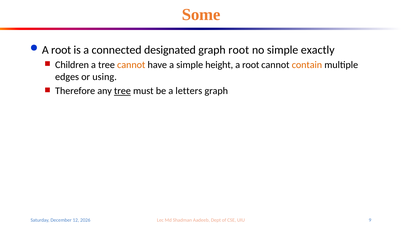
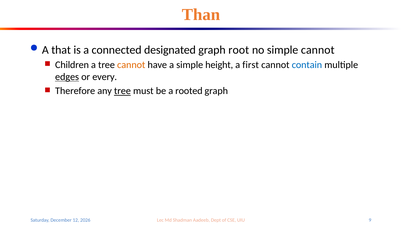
Some: Some -> Than
root at (61, 50): root -> that
simple exactly: exactly -> cannot
root at (251, 65): root -> first
contain colour: orange -> blue
edges underline: none -> present
using: using -> every
letters: letters -> rooted
